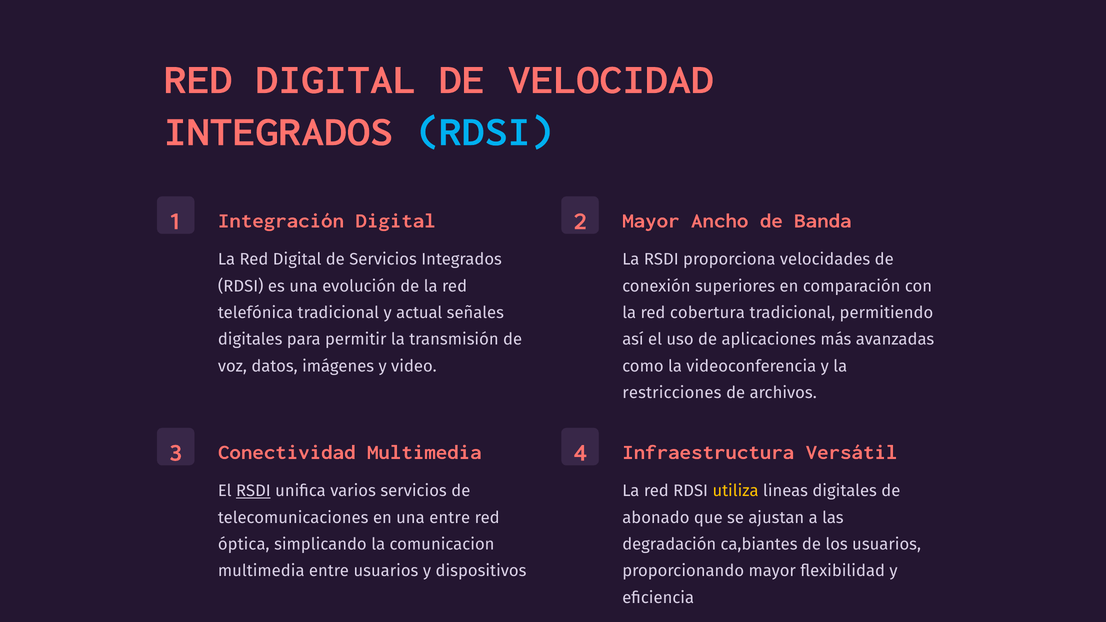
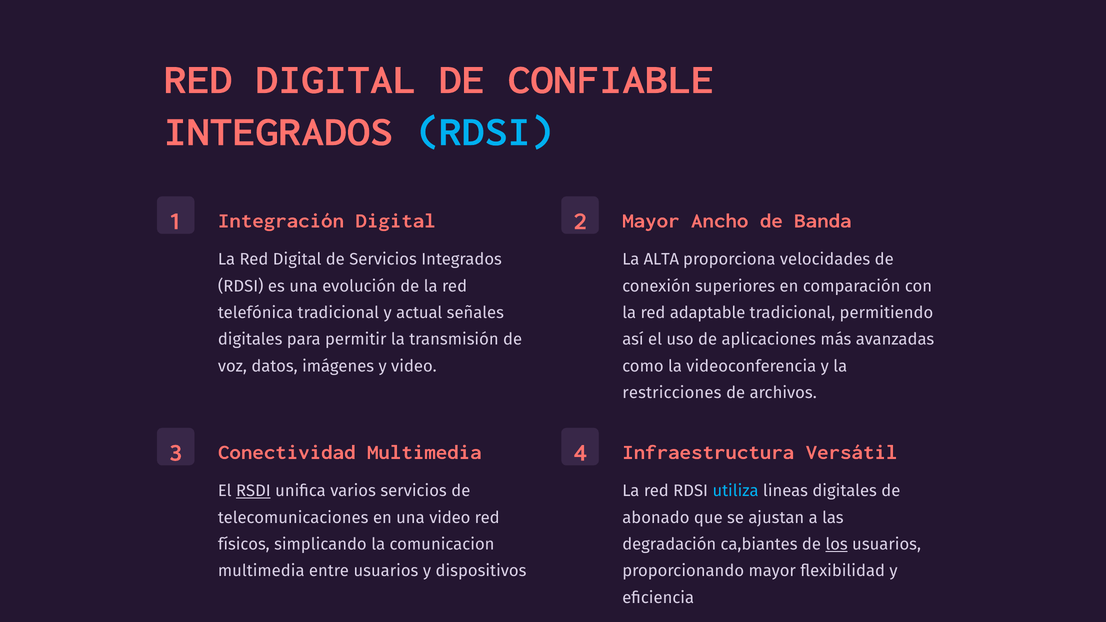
VELOCIDAD: VELOCIDAD -> CONFIABLE
La RSDI: RSDI -> ALTA
cobertura: cobertura -> adaptable
utiliza colour: yellow -> light blue
una entre: entre -> video
óptica: óptica -> físicos
los underline: none -> present
